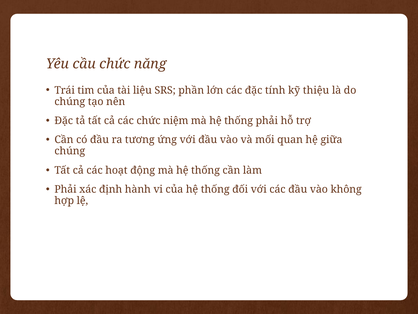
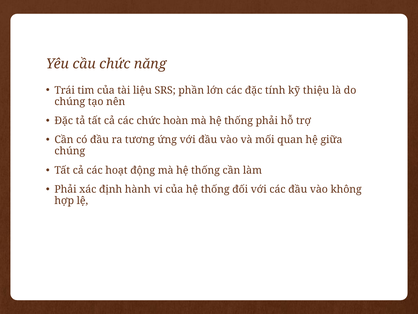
niệm: niệm -> hoàn
